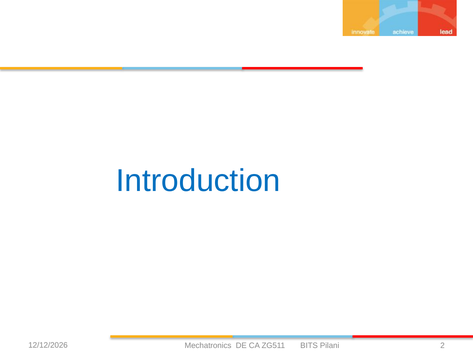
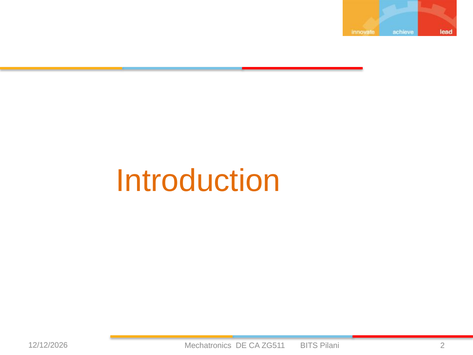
Introduction colour: blue -> orange
